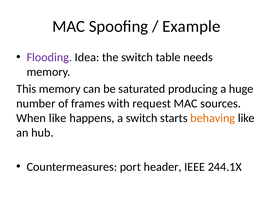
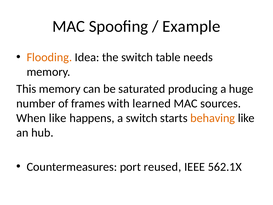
Flooding colour: purple -> orange
request: request -> learned
header: header -> reused
244.1X: 244.1X -> 562.1X
